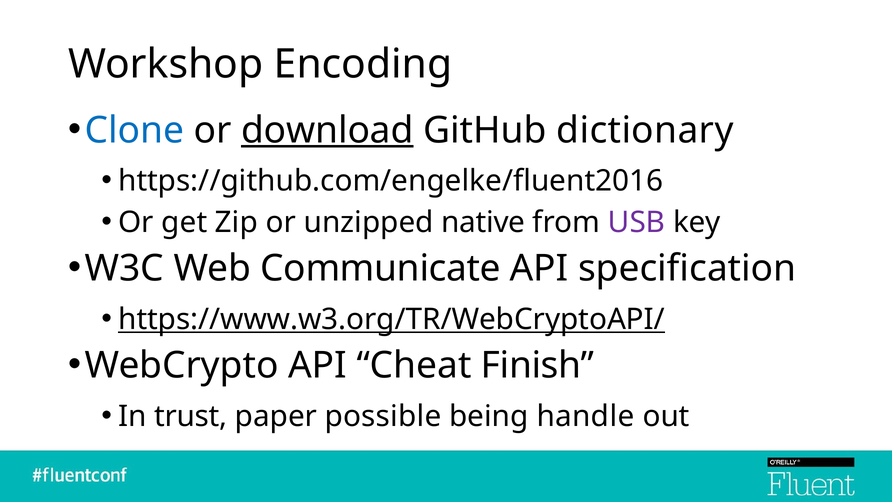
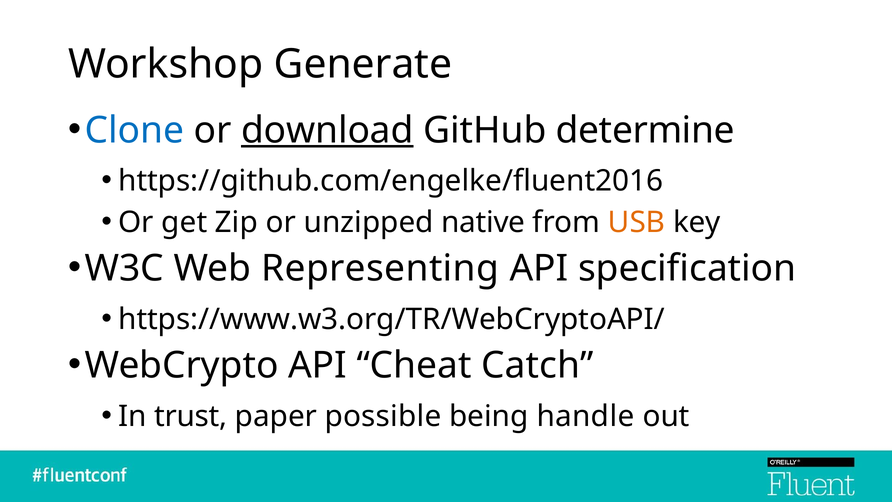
Encoding: Encoding -> Generate
dictionary: dictionary -> determine
USB colour: purple -> orange
Communicate: Communicate -> Representing
https://www.w3.org/TR/WebCryptoAPI/ underline: present -> none
Finish: Finish -> Catch
